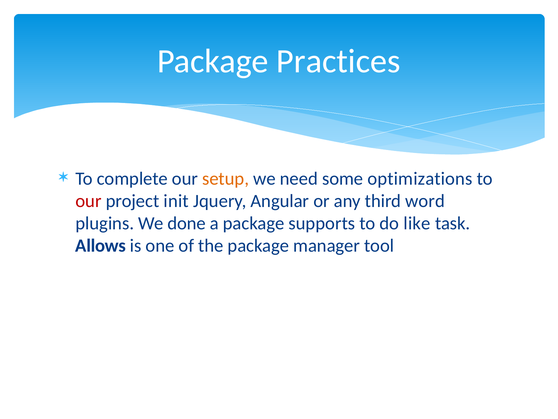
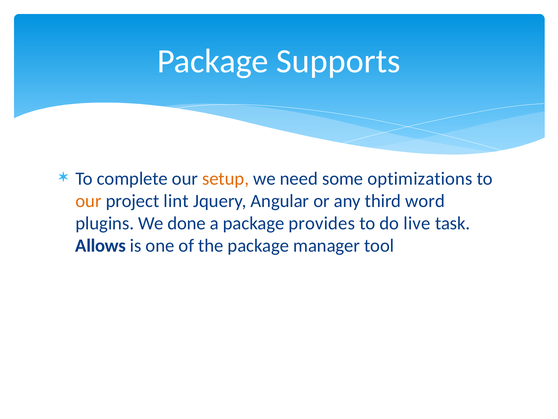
Practices: Practices -> Supports
our at (89, 201) colour: red -> orange
init: init -> lint
supports: supports -> provides
like: like -> live
